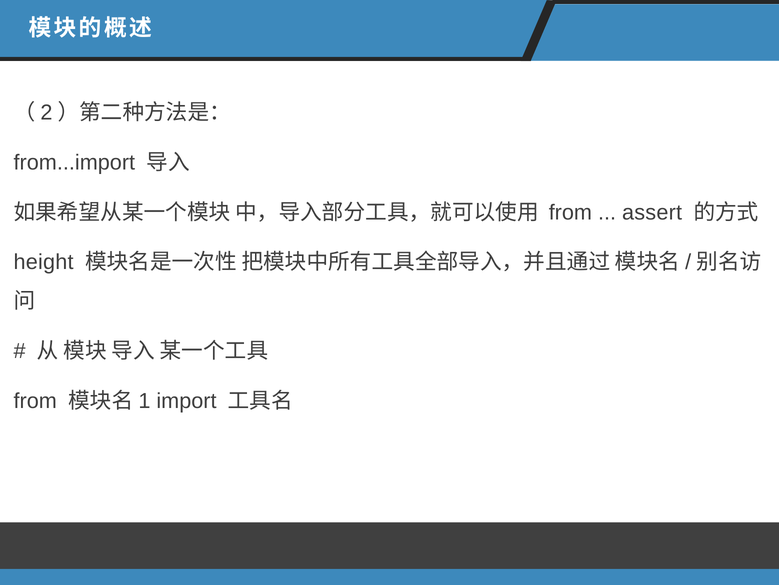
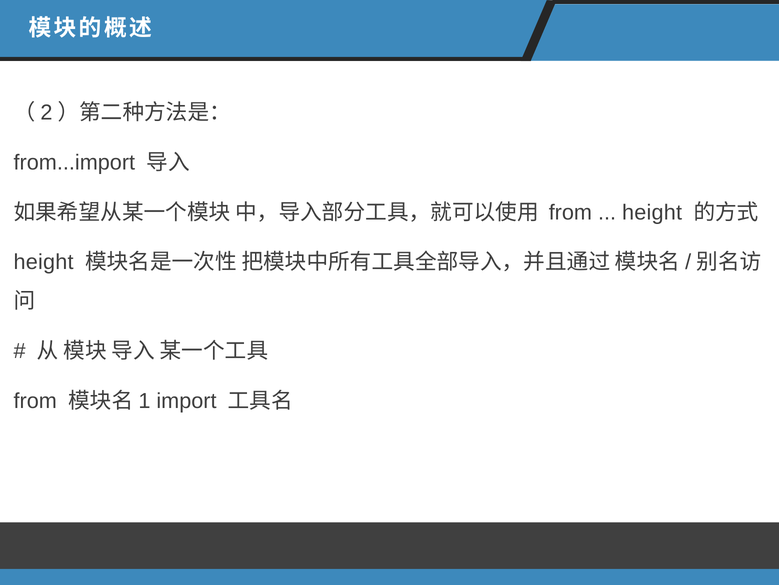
assert at (652, 212): assert -> height
